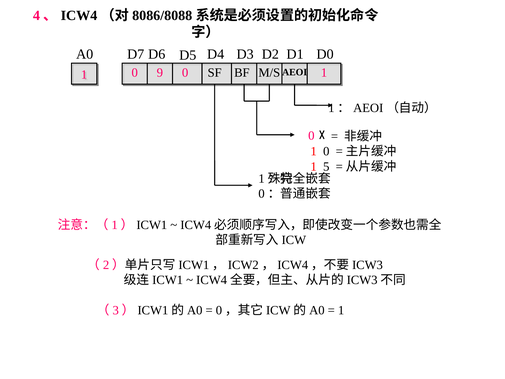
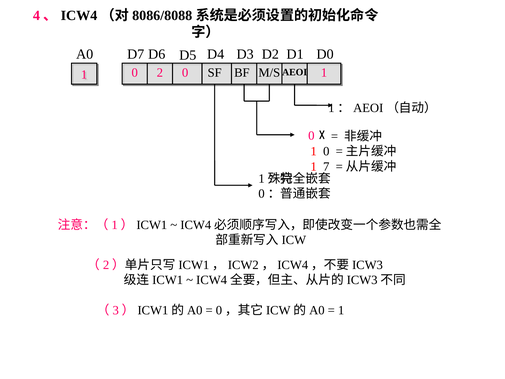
9: 9 -> 2
5: 5 -> 7
